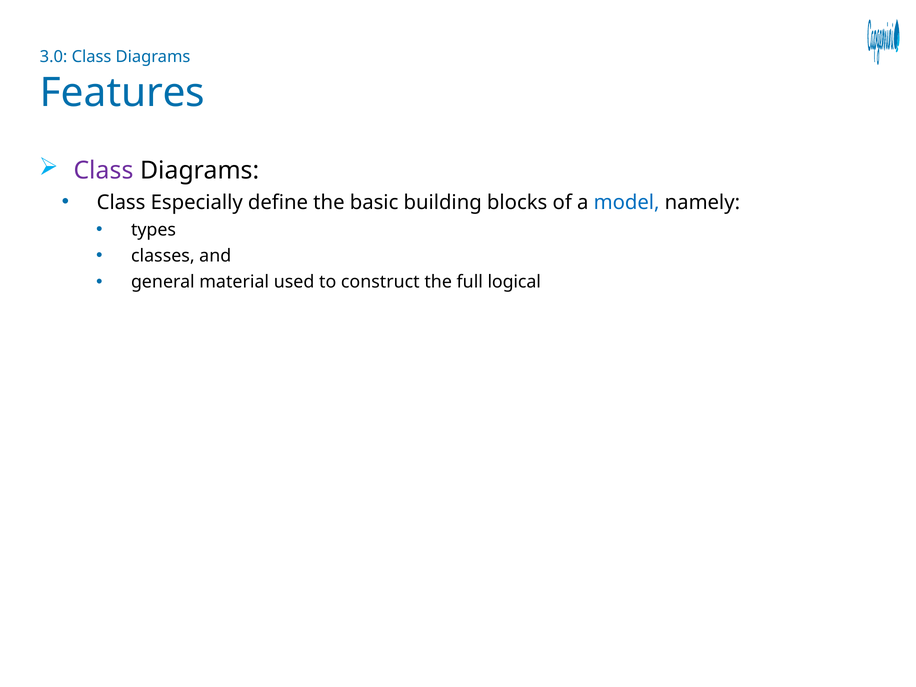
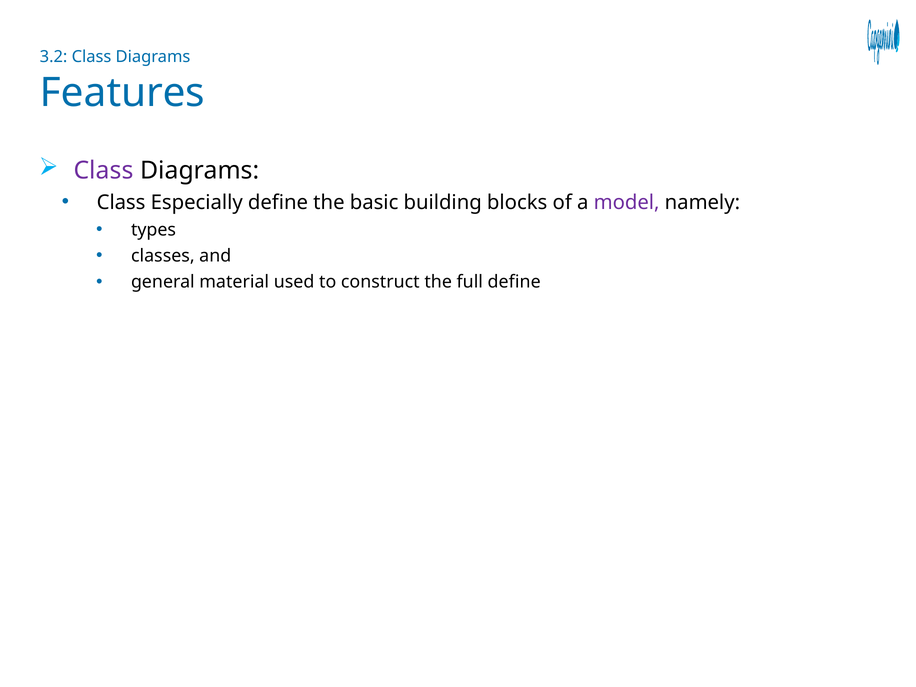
3.0: 3.0 -> 3.2
model colour: blue -> purple
full logical: logical -> define
